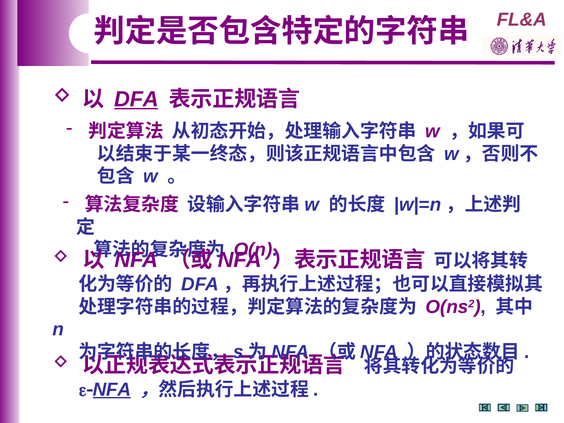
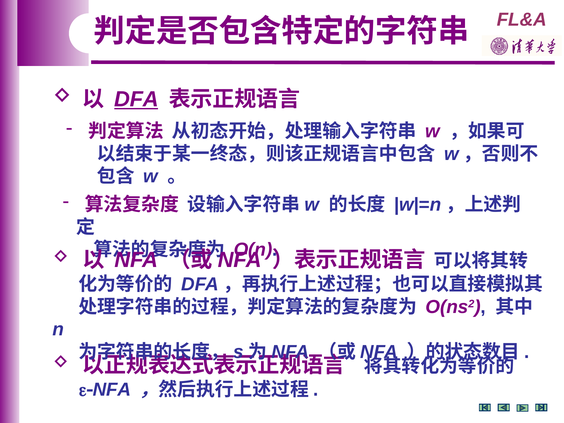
NFA at (112, 390) underline: present -> none
